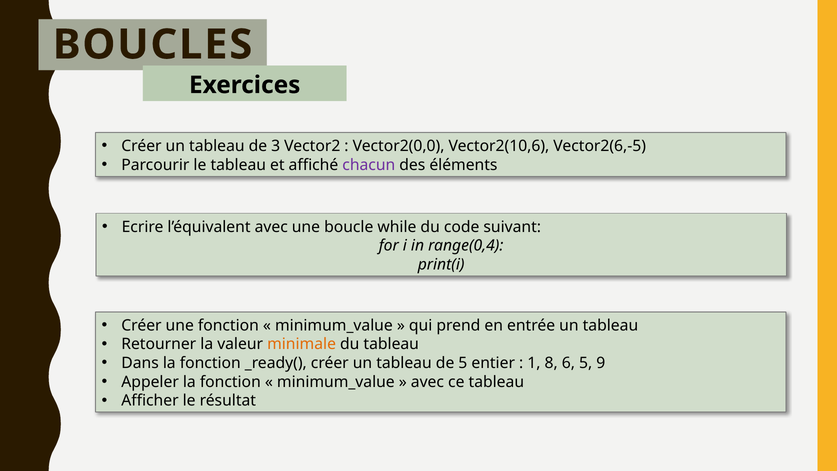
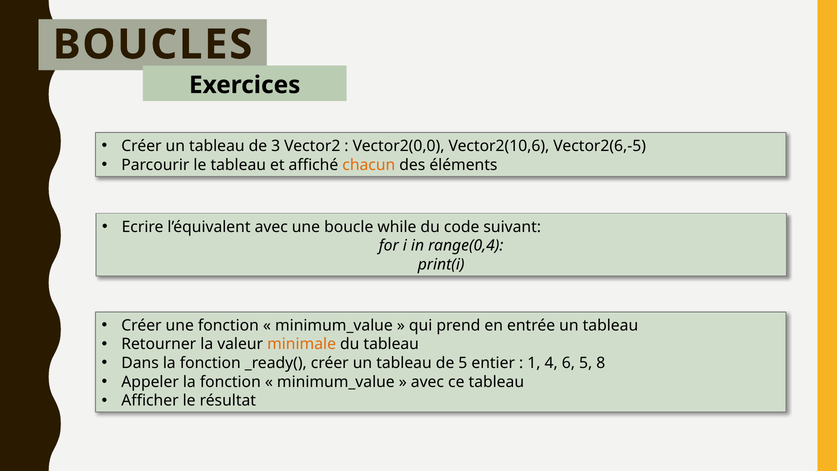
chacun colour: purple -> orange
8: 8 -> 4
9: 9 -> 8
